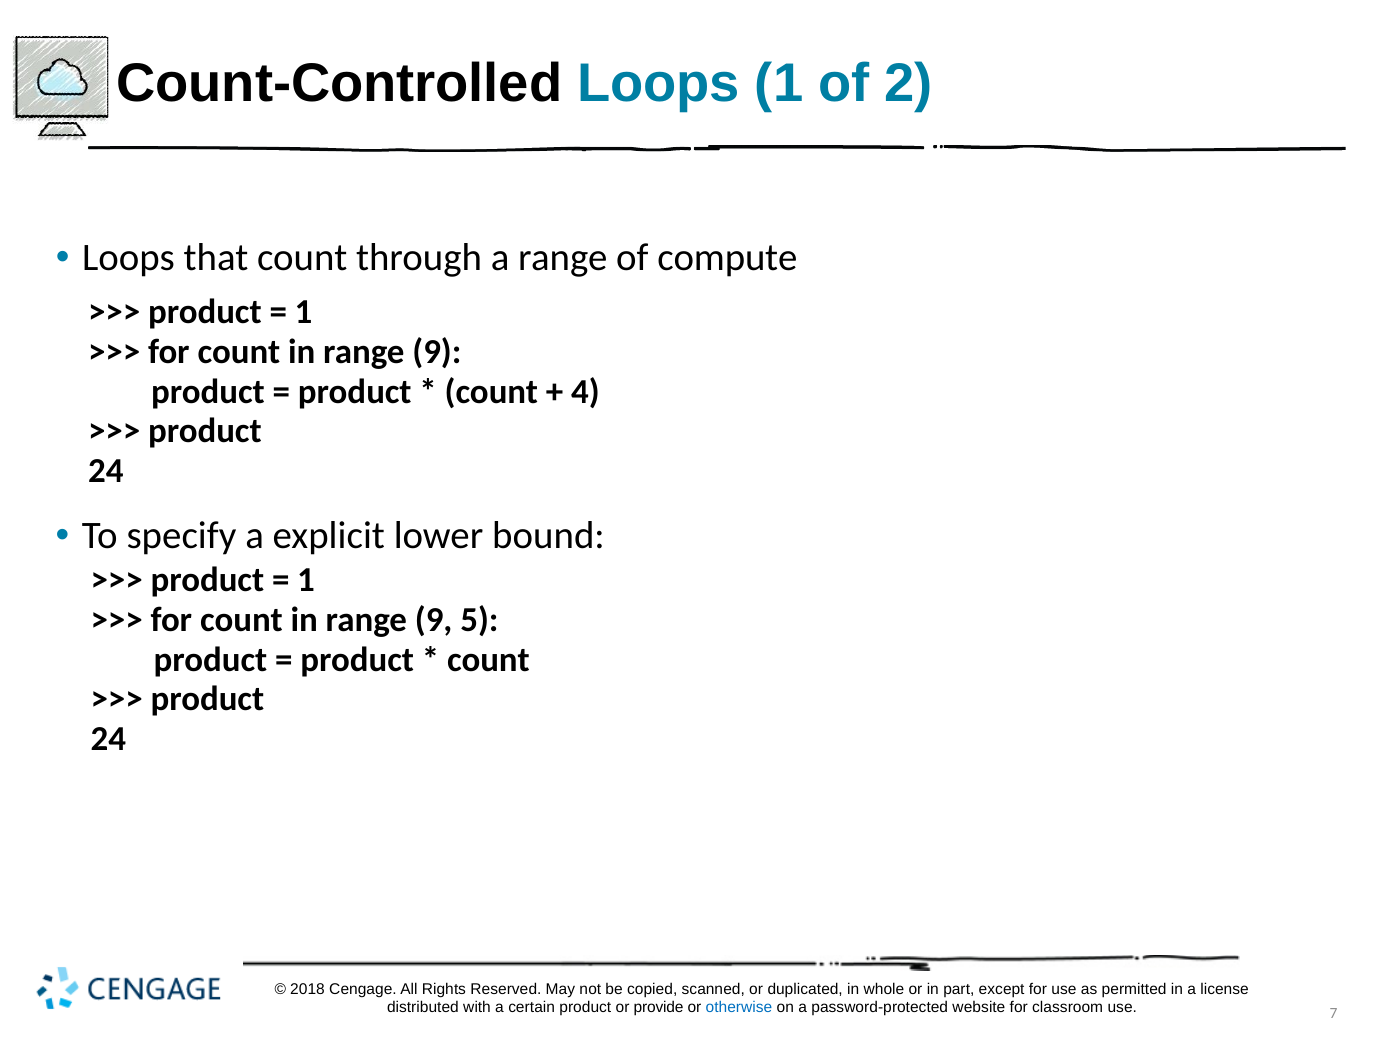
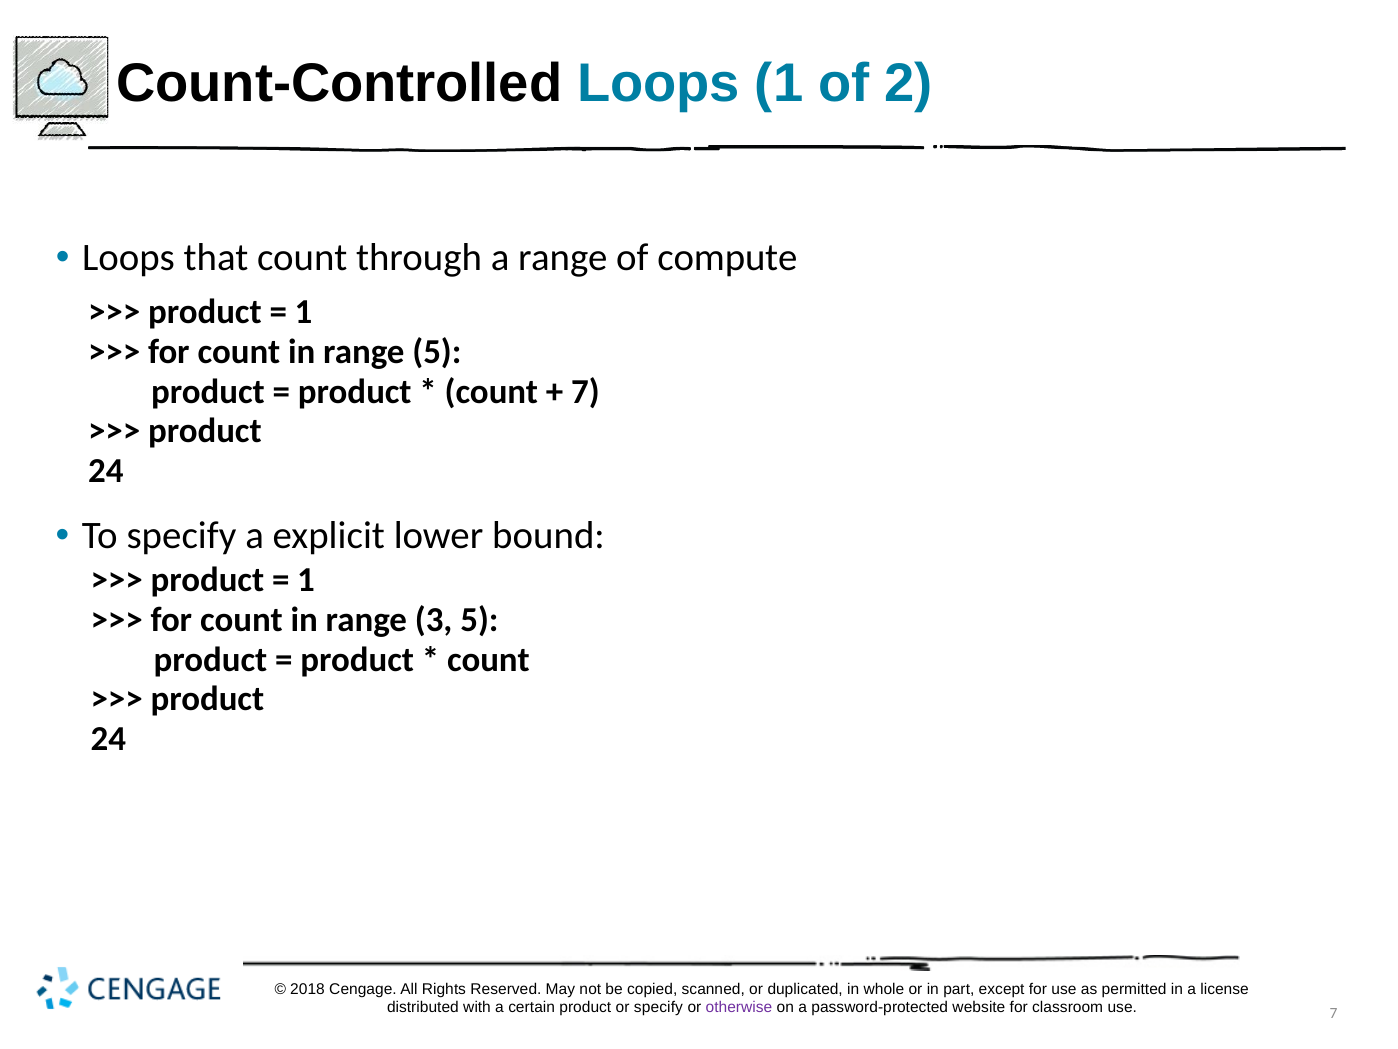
9 at (437, 351): 9 -> 5
4 at (585, 391): 4 -> 7
9 at (434, 619): 9 -> 3
or provide: provide -> specify
otherwise colour: blue -> purple
